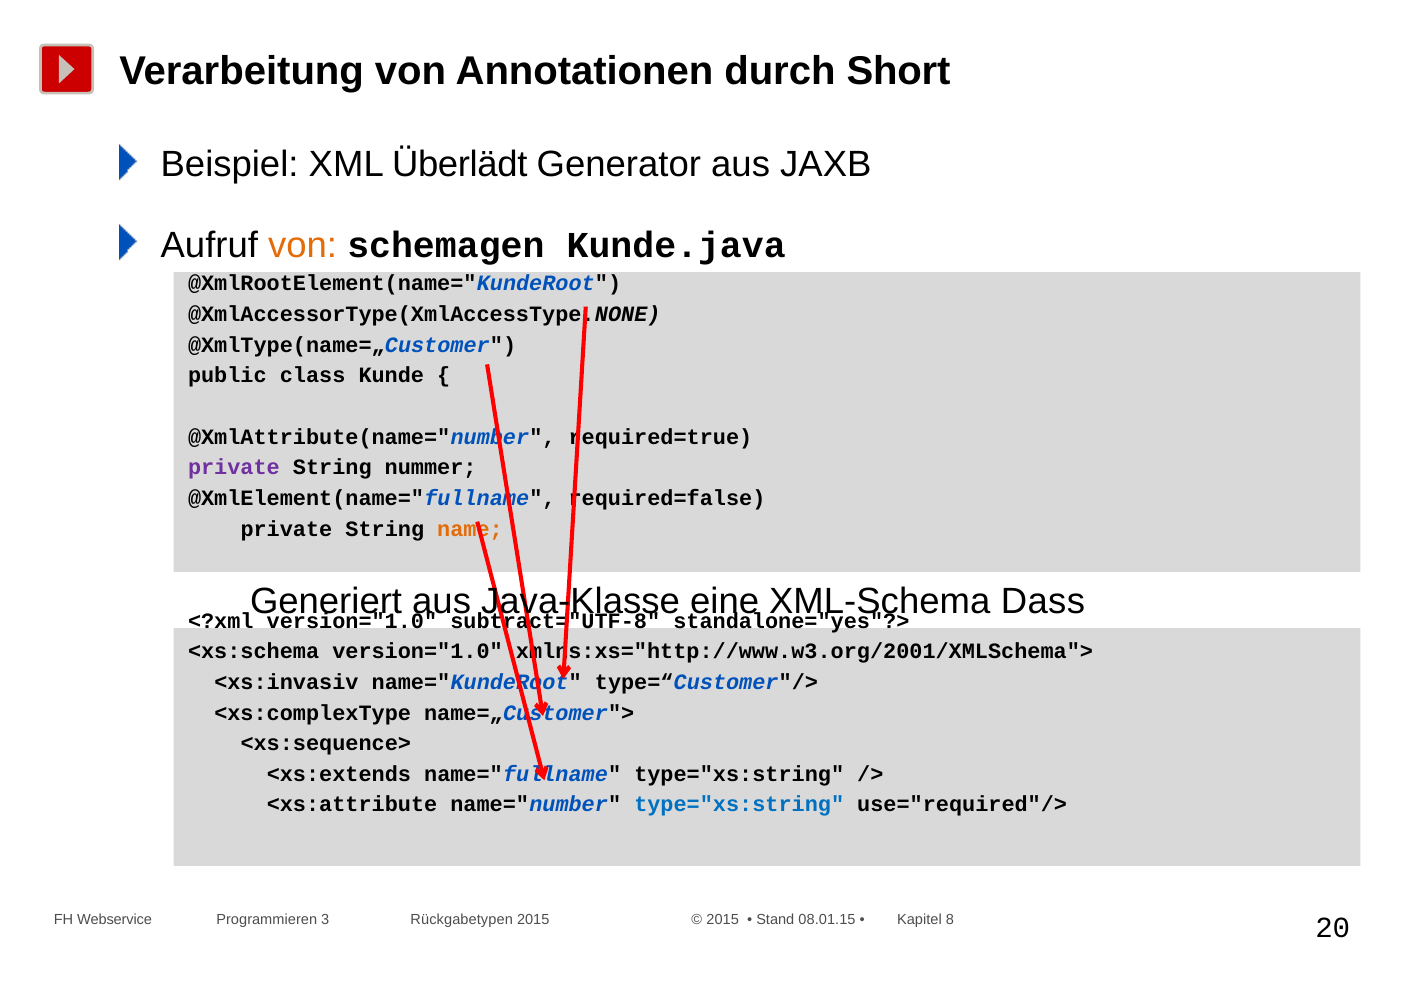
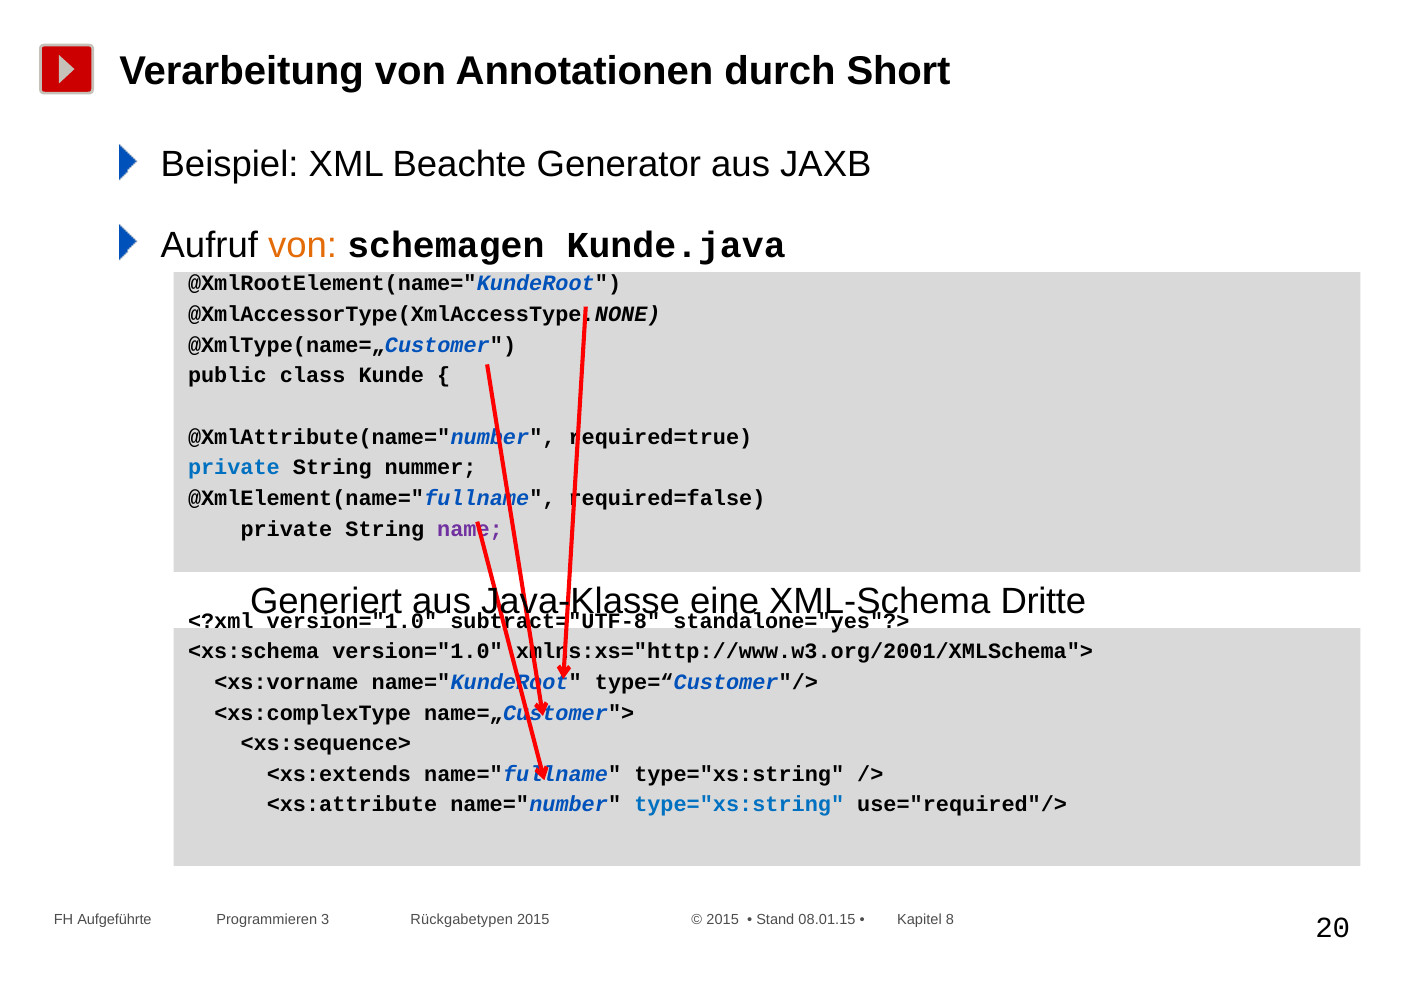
Überlädt: Überlädt -> Beachte
private at (234, 467) colour: purple -> blue
name colour: orange -> purple
Dass: Dass -> Dritte
<xs:invasiv: <xs:invasiv -> <xs:vorname
Webservice: Webservice -> Aufgeführte
